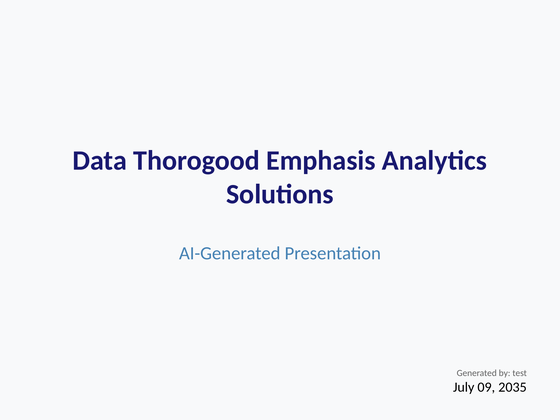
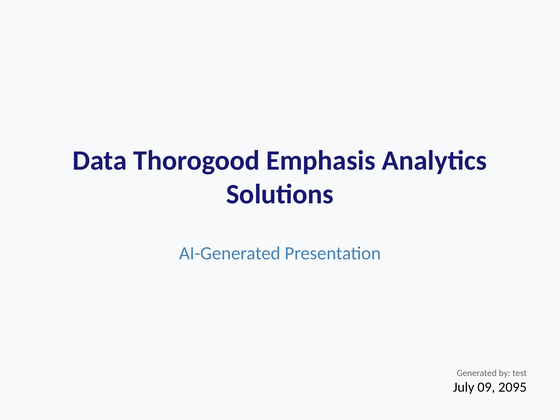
2035: 2035 -> 2095
